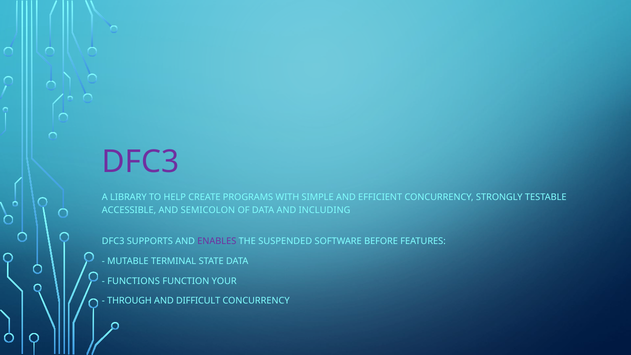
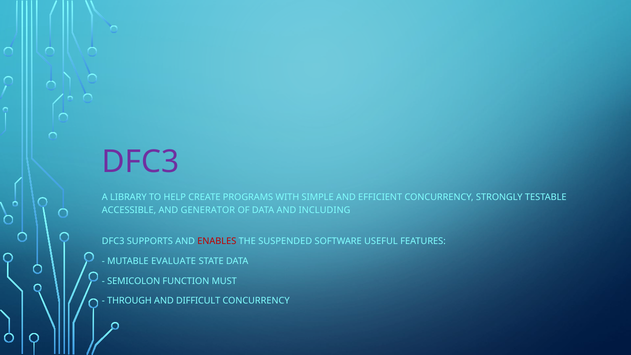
SEMICOLON: SEMICOLON -> GENERATOR
ENABLES colour: purple -> red
BEFORE: BEFORE -> USEFUL
TERMINAL: TERMINAL -> EVALUATE
FUNCTIONS: FUNCTIONS -> SEMICOLON
YOUR: YOUR -> MUST
